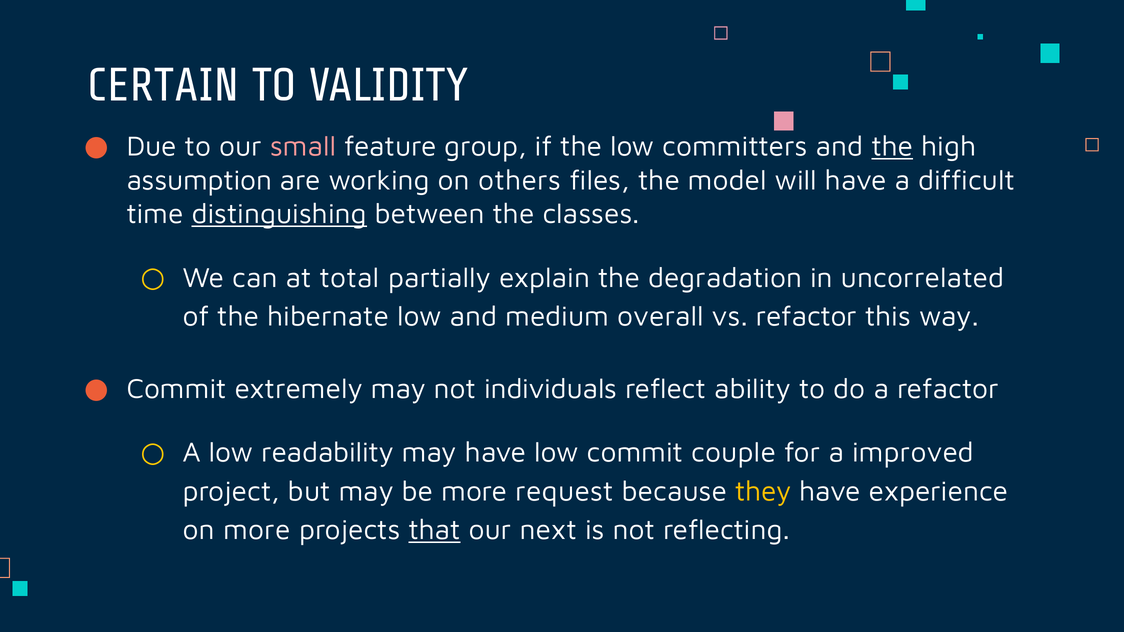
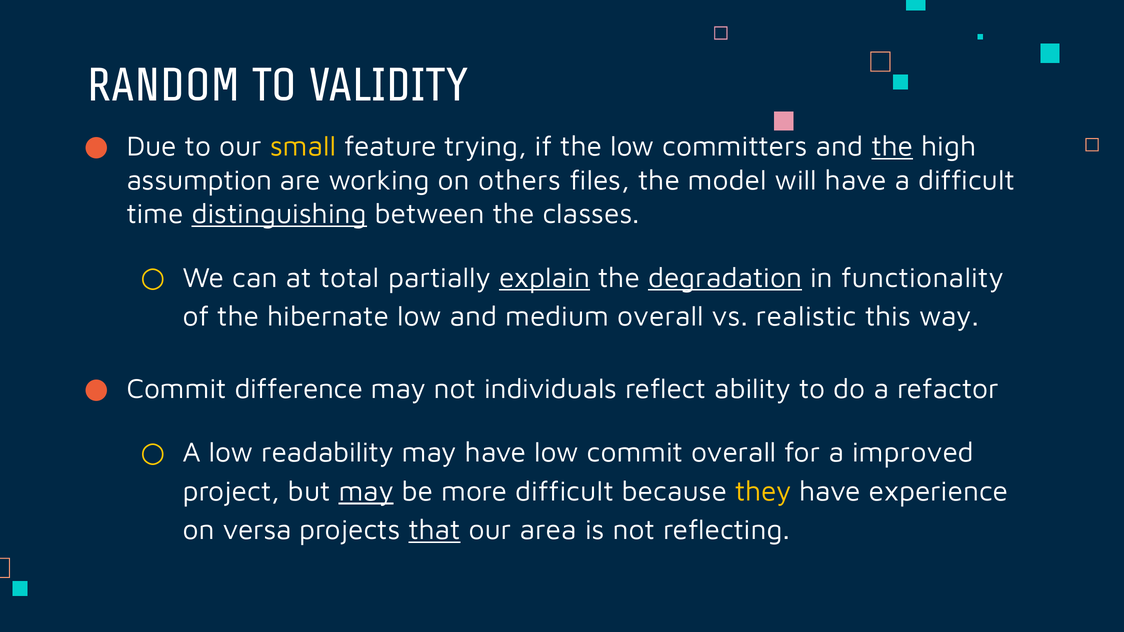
CERTAIN: CERTAIN -> RANDOM
small colour: pink -> yellow
group: group -> trying
explain underline: none -> present
degradation underline: none -> present
uncorrelated: uncorrelated -> functionality
vs refactor: refactor -> realistic
extremely: extremely -> difference
commit couple: couple -> overall
may at (366, 492) underline: none -> present
more request: request -> difficult
on more: more -> versa
next: next -> area
